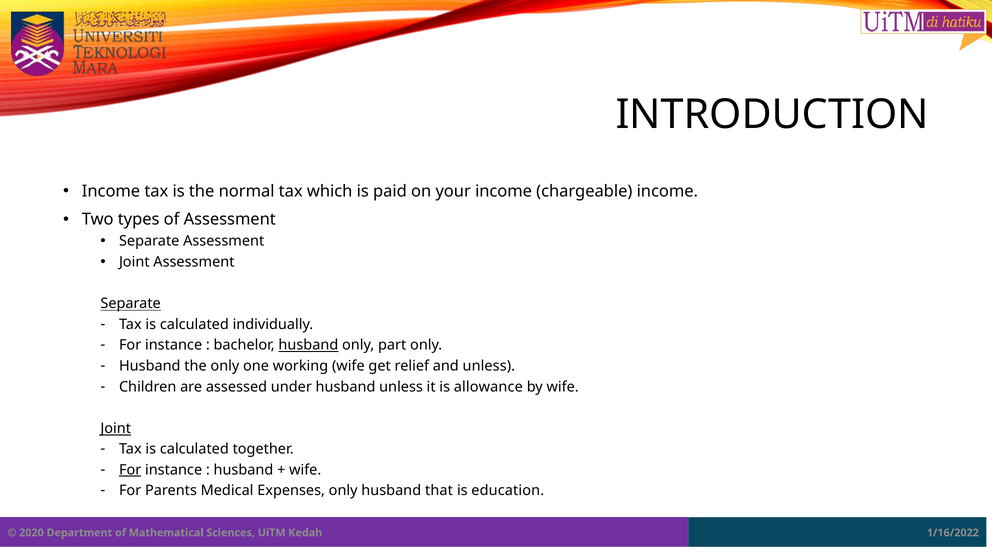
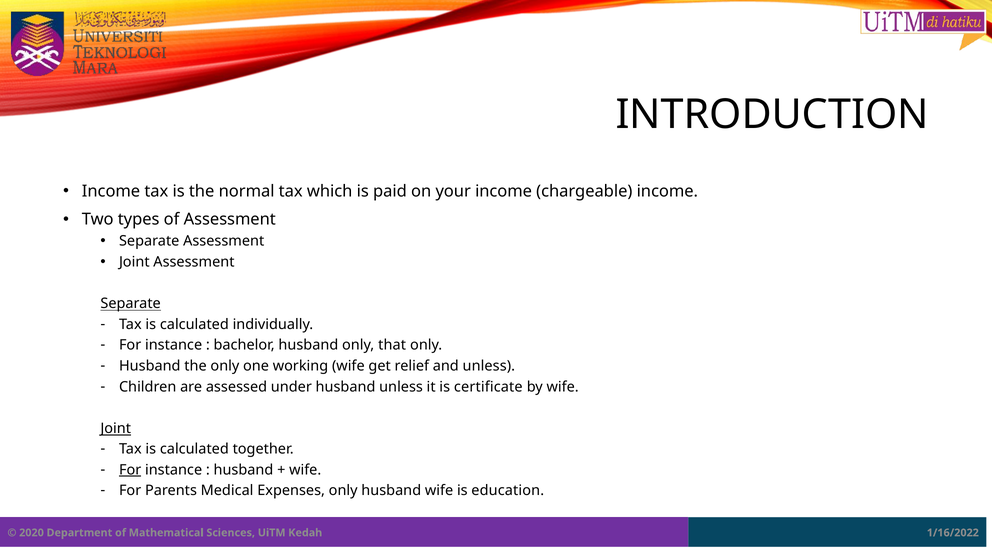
husband at (308, 345) underline: present -> none
part: part -> that
allowance: allowance -> certificate
husband that: that -> wife
